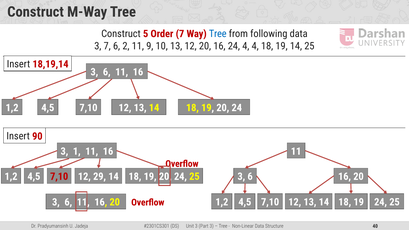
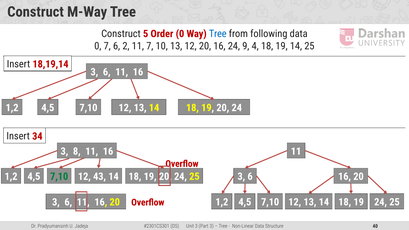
Order 7: 7 -> 0
3 at (98, 46): 3 -> 0
11 9: 9 -> 7
24 4: 4 -> 9
90: 90 -> 34
1: 1 -> 8
7,10 at (59, 177) colour: red -> green
29: 29 -> 43
